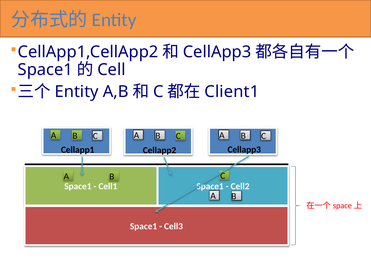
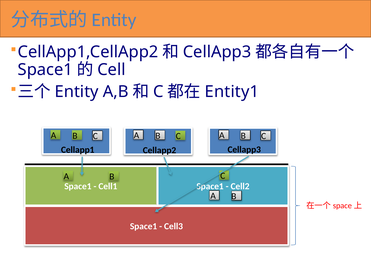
Client1: Client1 -> Entity1
